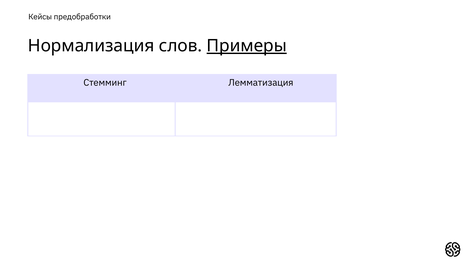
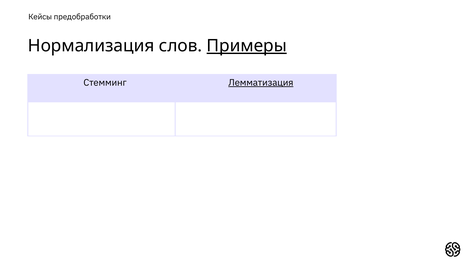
Лемматизация underline: none -> present
